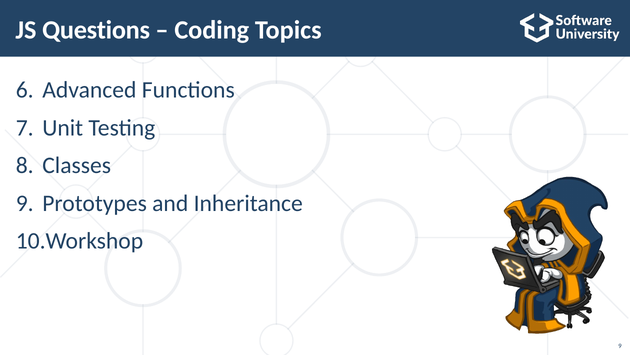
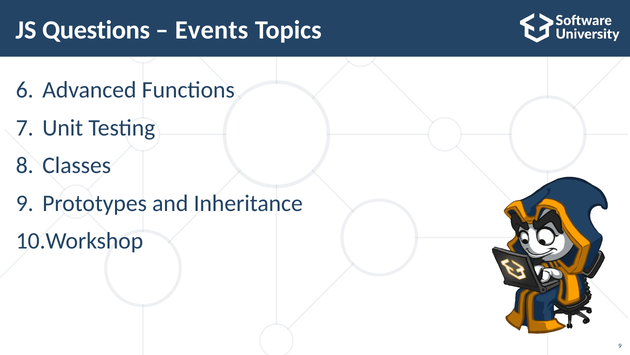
Coding: Coding -> Events
